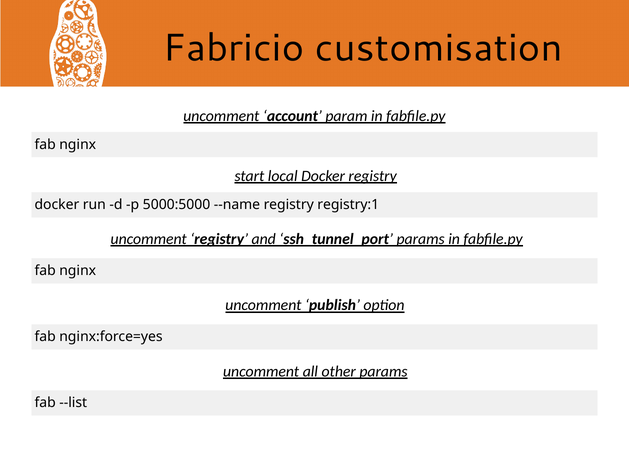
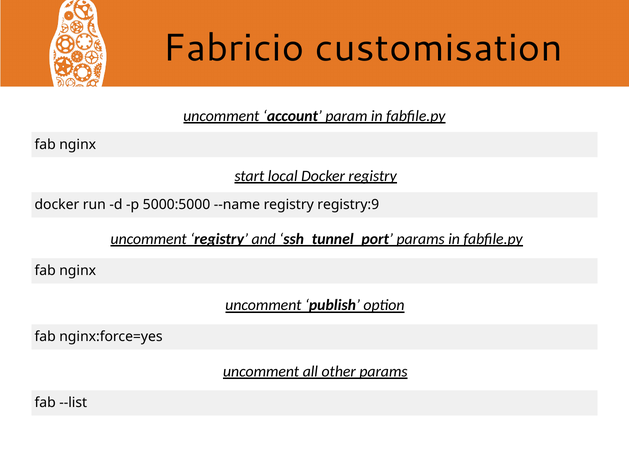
registry:1: registry:1 -> registry:9
